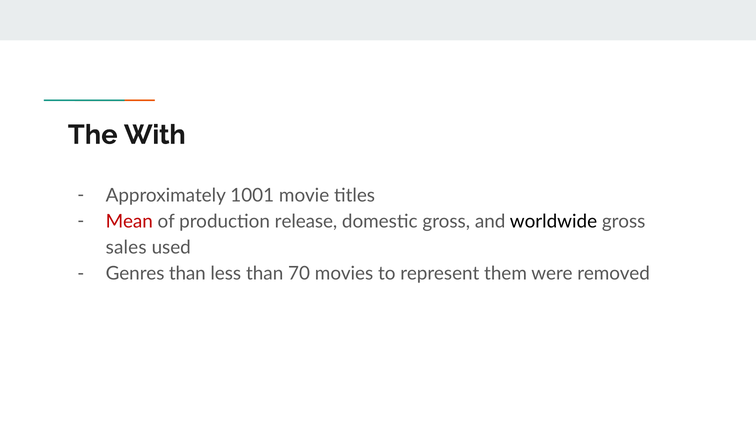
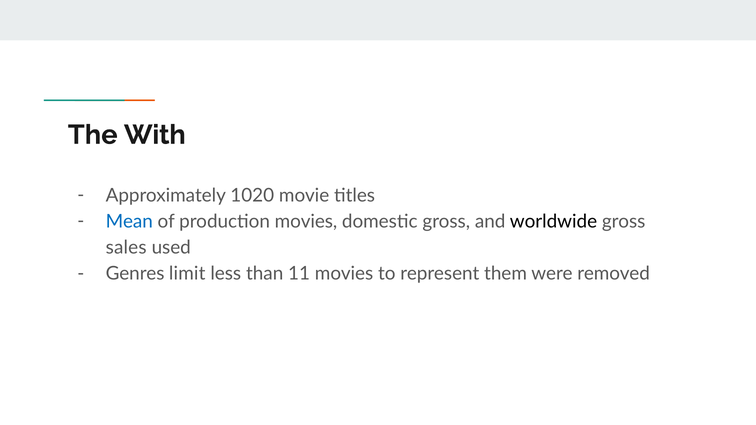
1001: 1001 -> 1020
Mean colour: red -> blue
production release: release -> movies
Genres than: than -> limit
70: 70 -> 11
